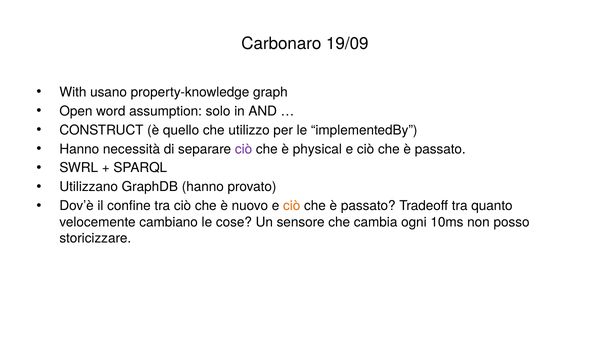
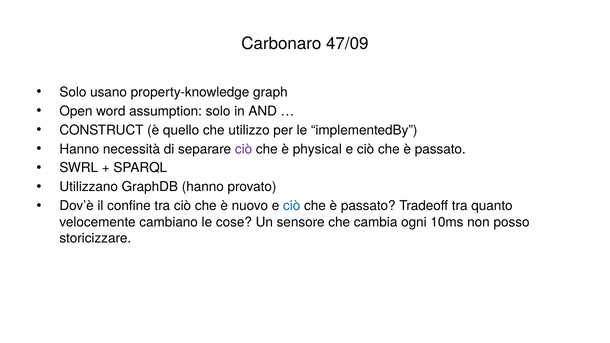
19/09: 19/09 -> 47/09
With at (73, 92): With -> Solo
ciò at (292, 206) colour: orange -> blue
